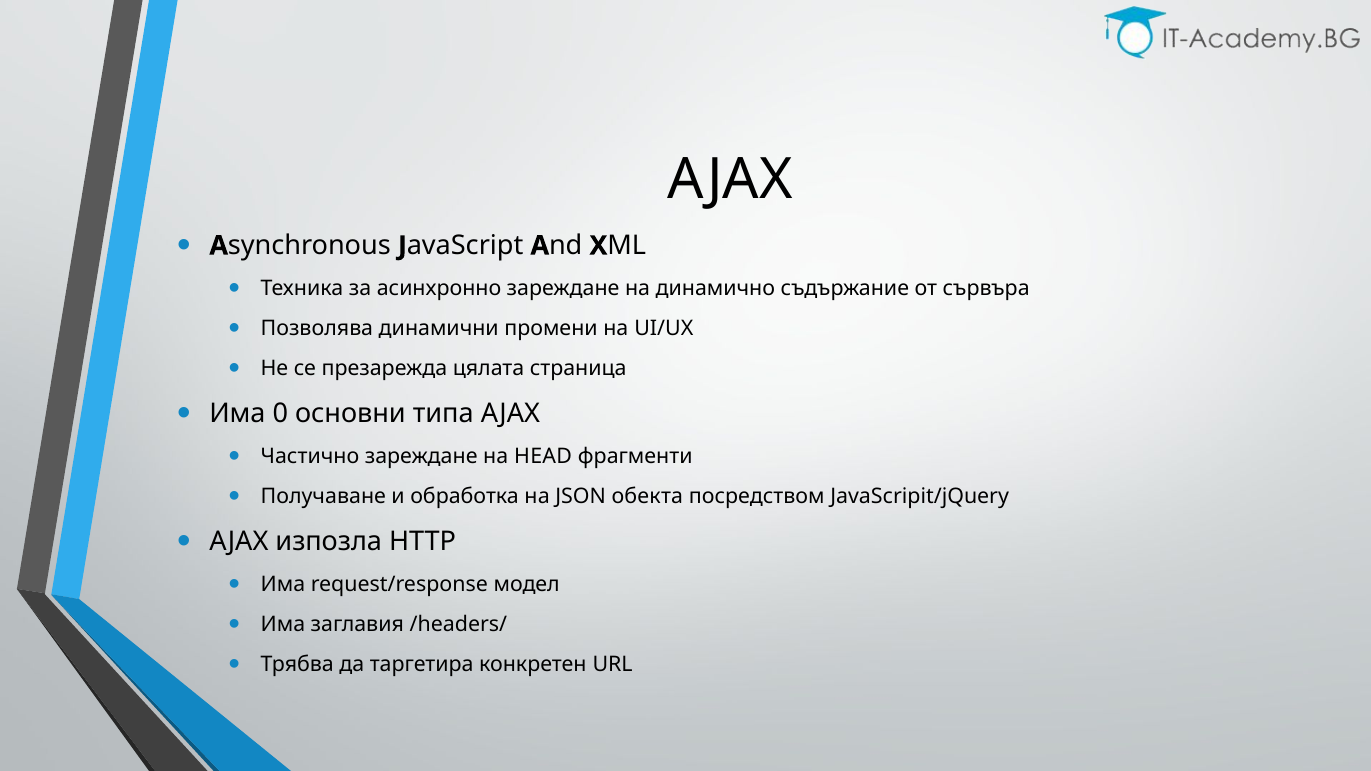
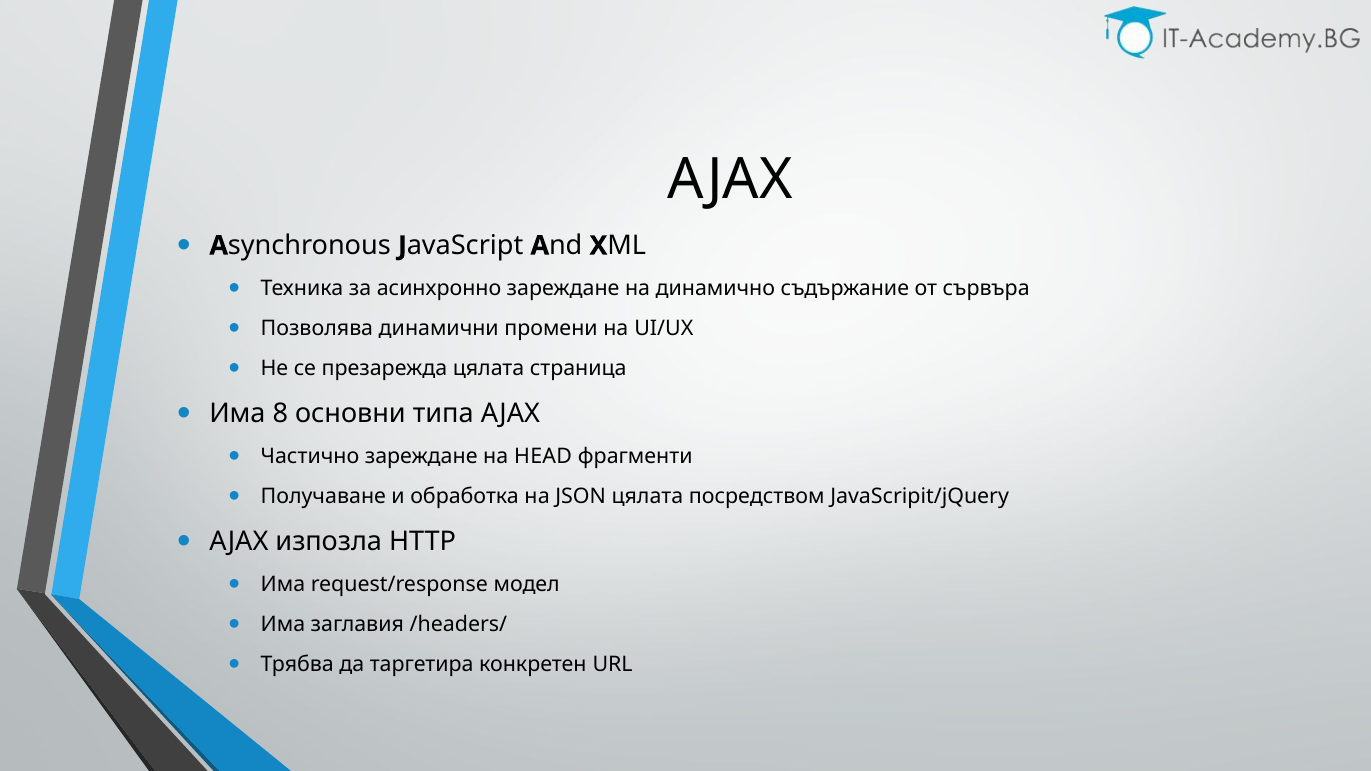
0: 0 -> 8
JSON обекта: обекта -> цялата
